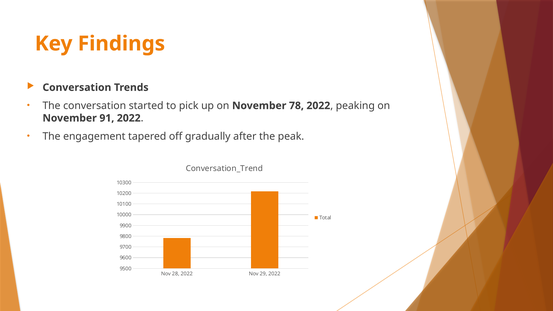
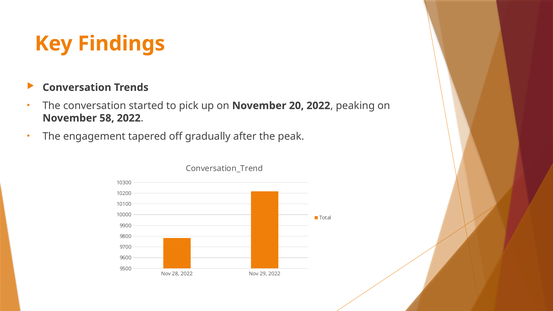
78: 78 -> 20
91: 91 -> 58
